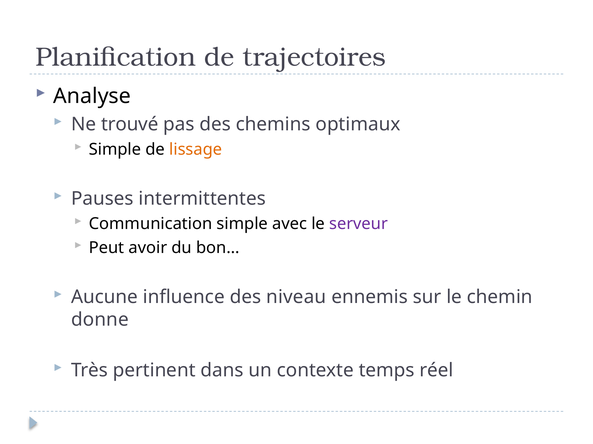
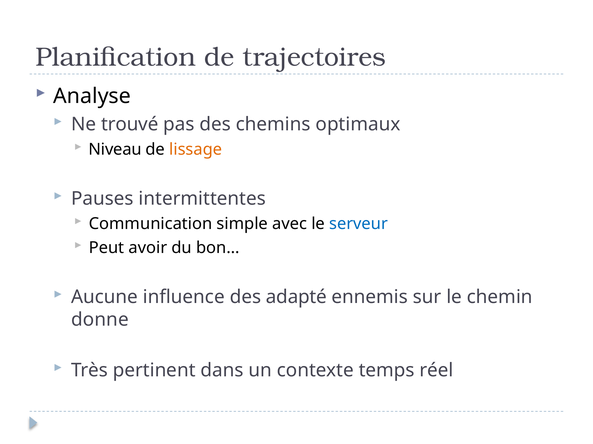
Simple at (115, 150): Simple -> Niveau
serveur colour: purple -> blue
niveau: niveau -> adapté
